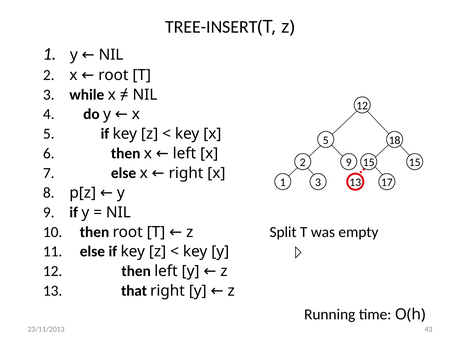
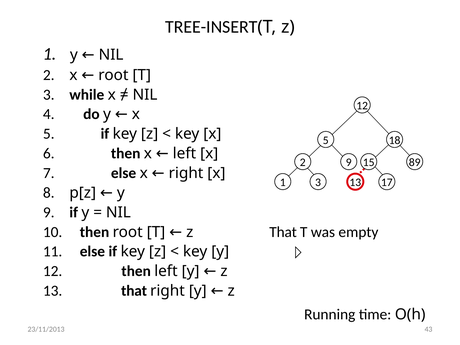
15 15: 15 -> 89
Split at (283, 232): Split -> That
